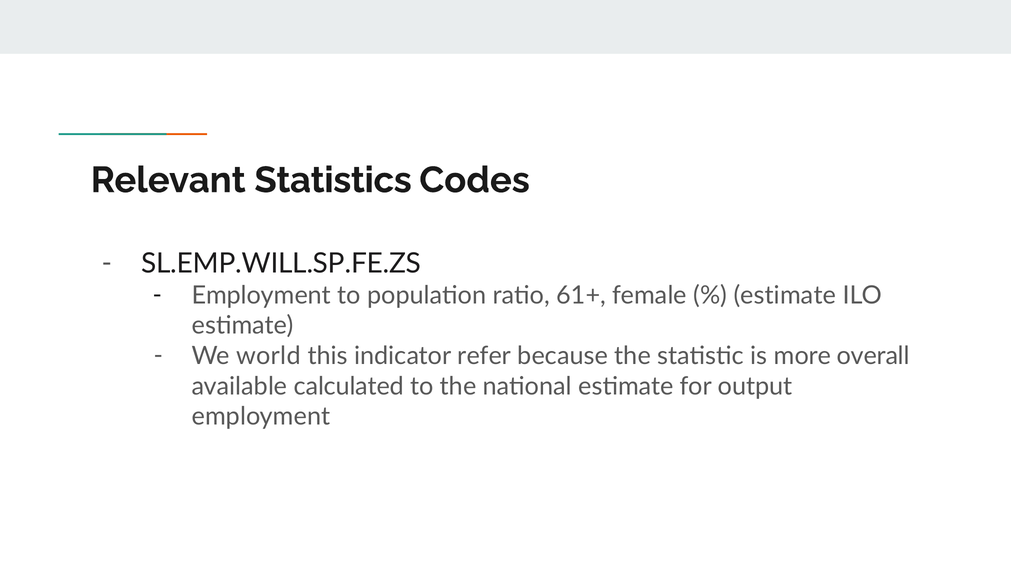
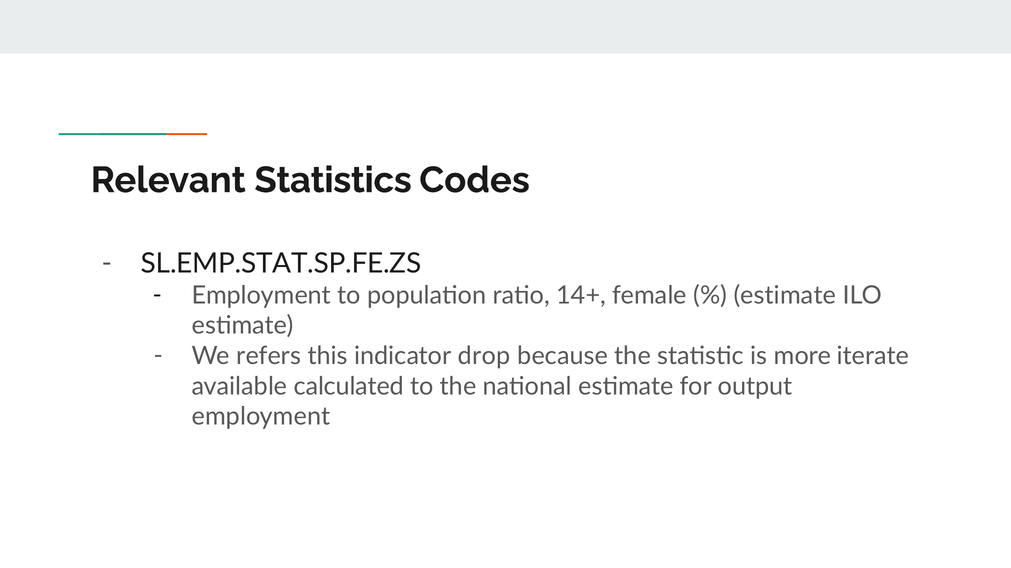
SL.EMP.WILL.SP.FE.ZS: SL.EMP.WILL.SP.FE.ZS -> SL.EMP.STAT.SP.FE.ZS
61+: 61+ -> 14+
world: world -> refers
refer: refer -> drop
overall: overall -> iterate
